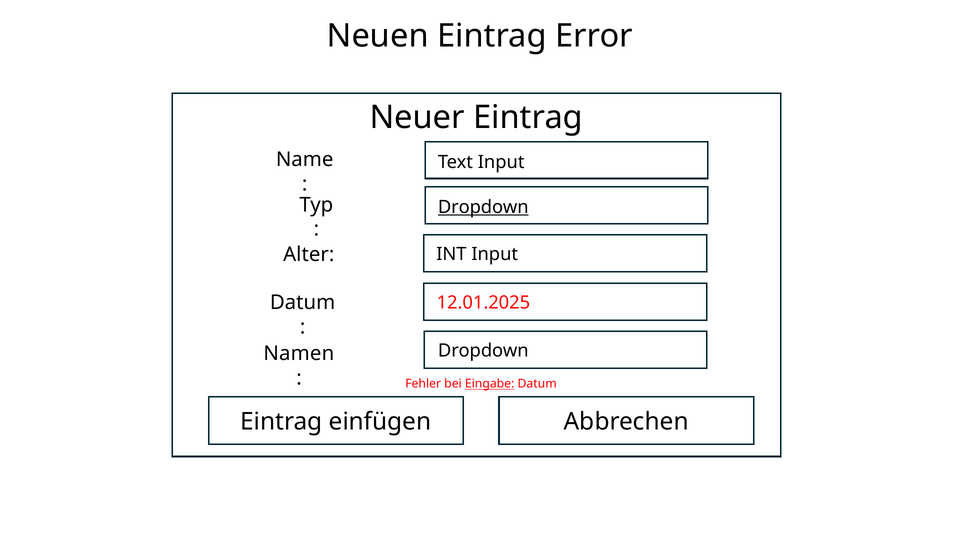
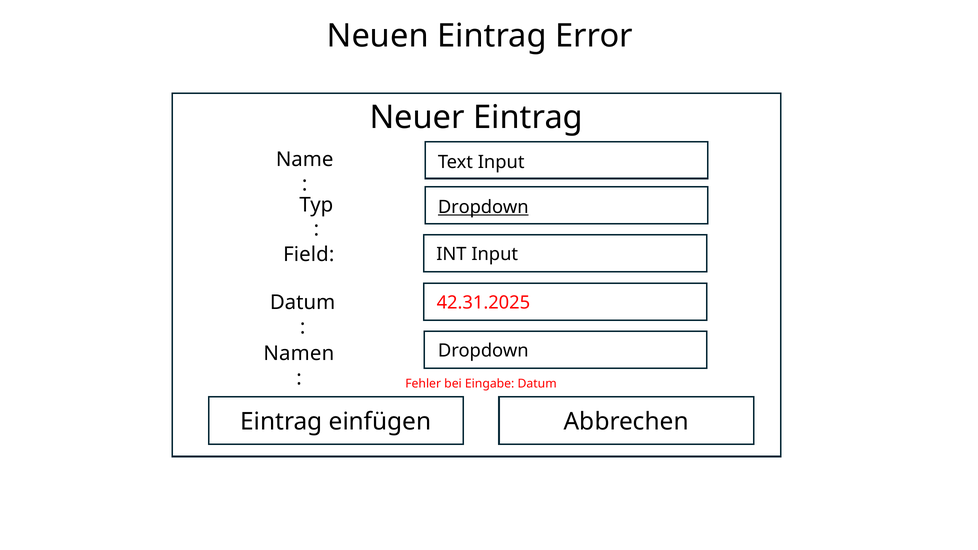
Alter: Alter -> Field
12.01.2025: 12.01.2025 -> 42.31.2025
Eingabe underline: present -> none
